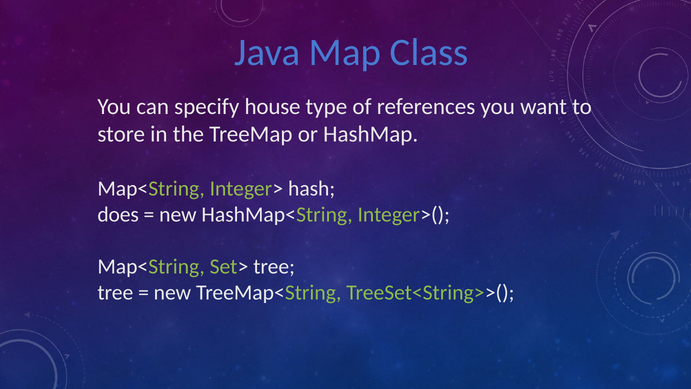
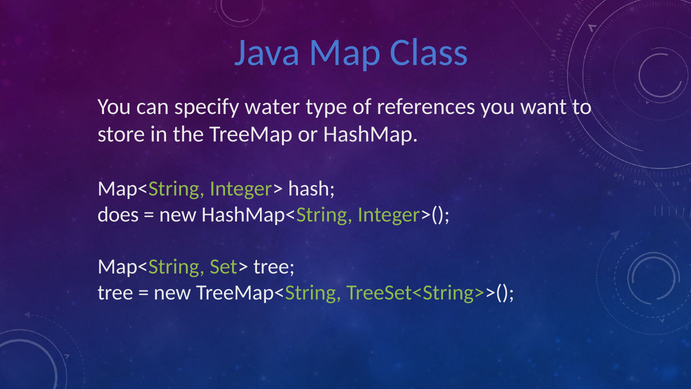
house: house -> water
